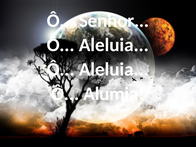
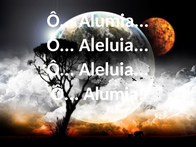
Senhor at (114, 21): Senhor -> Alumia
